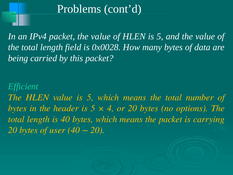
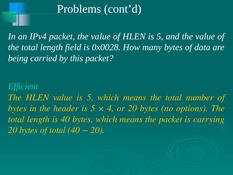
of user: user -> total
